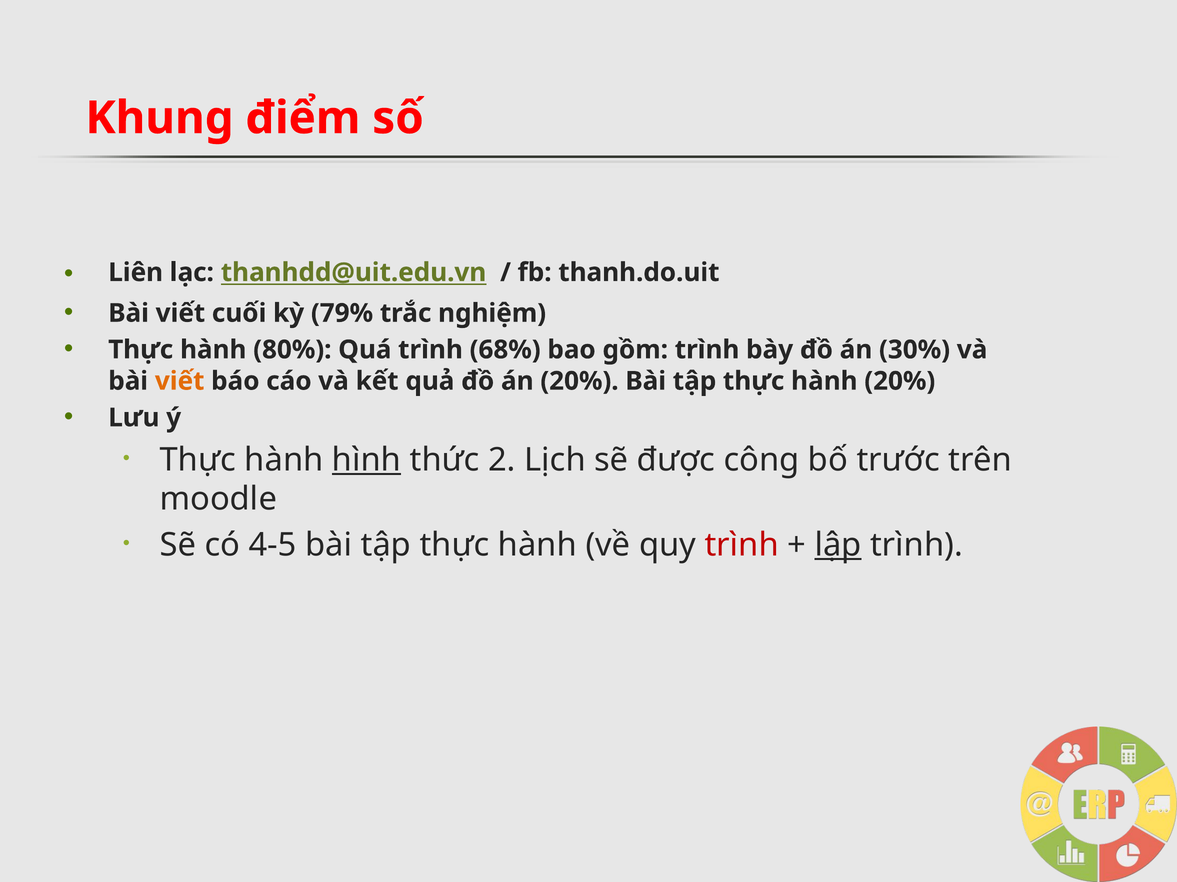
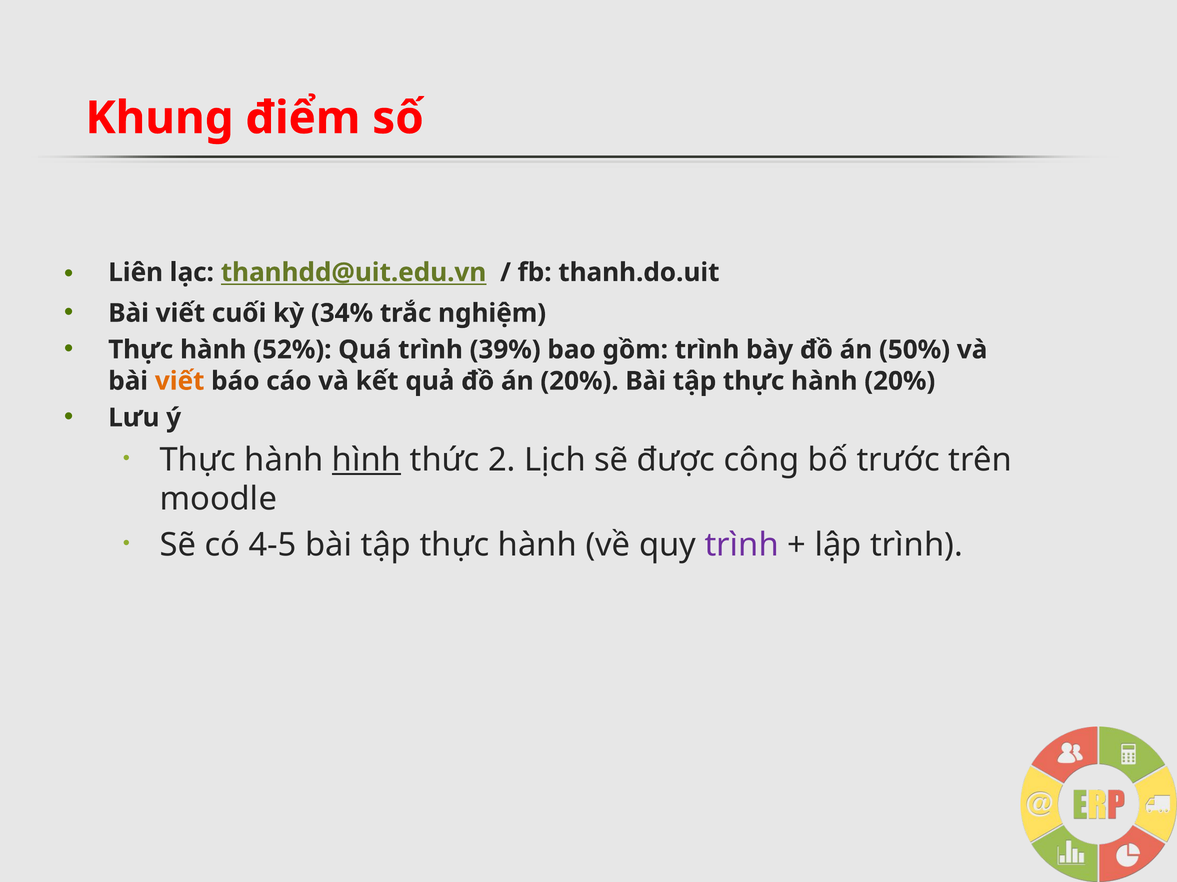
79%: 79% -> 34%
80%: 80% -> 52%
68%: 68% -> 39%
30%: 30% -> 50%
trình at (742, 545) colour: red -> purple
lập underline: present -> none
